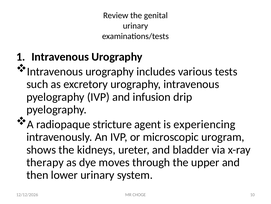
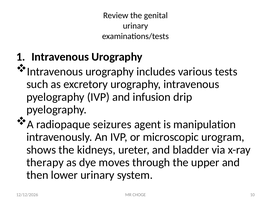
stricture: stricture -> seizures
experiencing: experiencing -> manipulation
